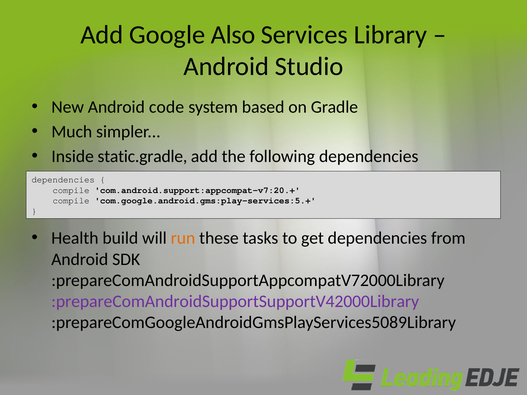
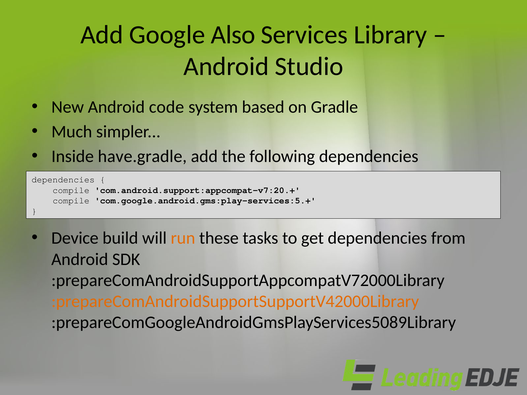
static.gradle: static.gradle -> have.gradle
Health: Health -> Device
:prepareComAndroidSupportSupportV42000Library colour: purple -> orange
